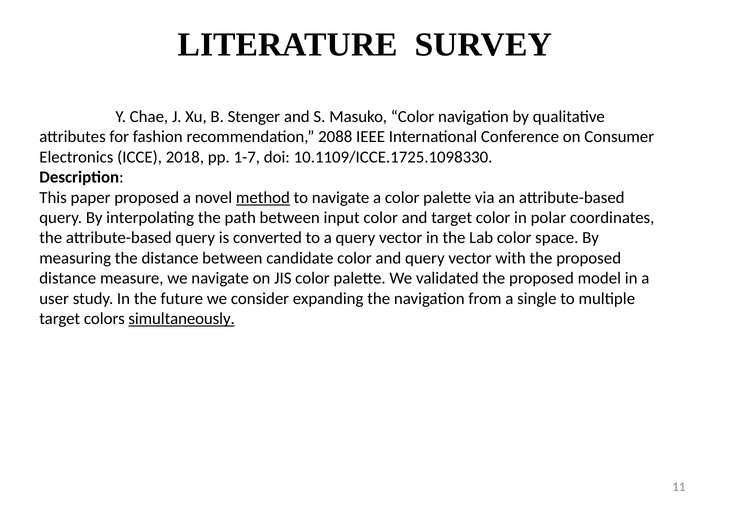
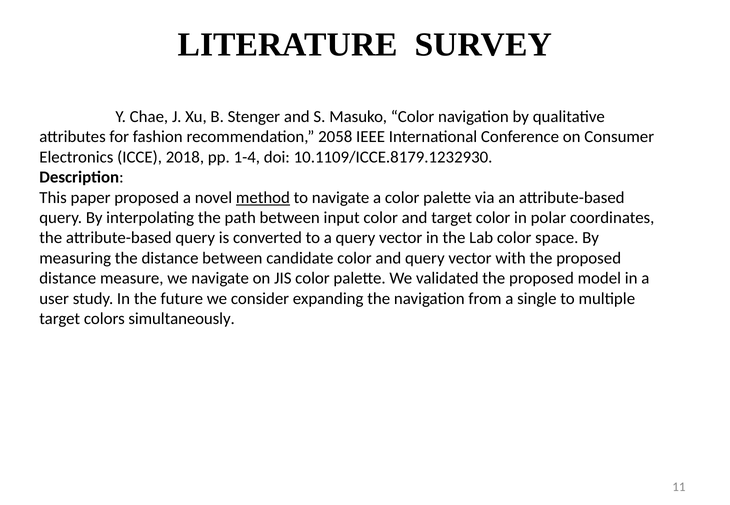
2088: 2088 -> 2058
1-7: 1-7 -> 1-4
10.1109/ICCE.1725.1098330: 10.1109/ICCE.1725.1098330 -> 10.1109/ICCE.8179.1232930
simultaneously underline: present -> none
